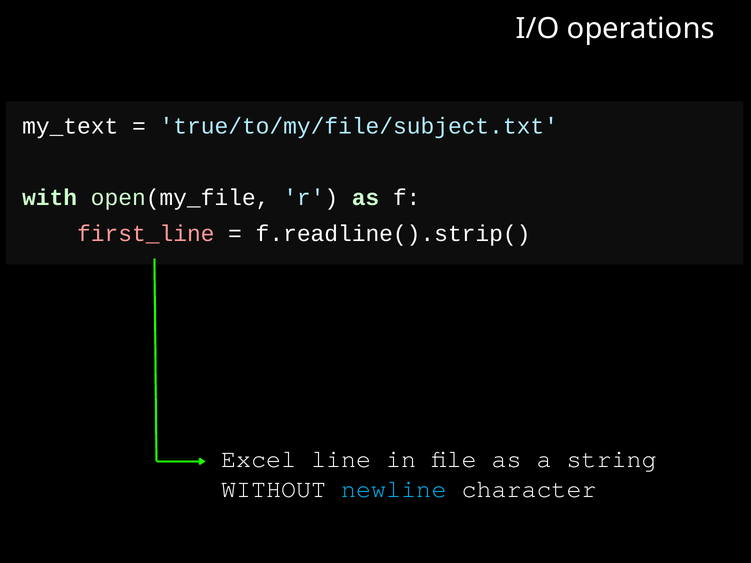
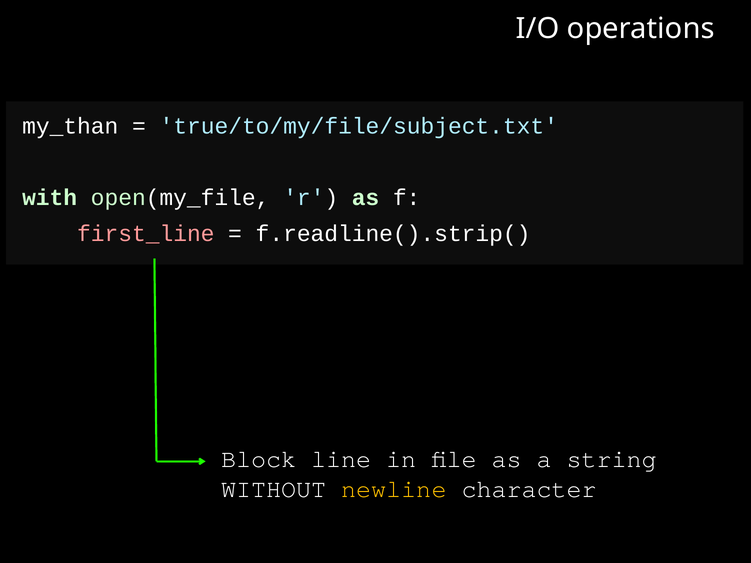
my_text: my_text -> my_than
Excel: Excel -> Block
newline colour: light blue -> yellow
